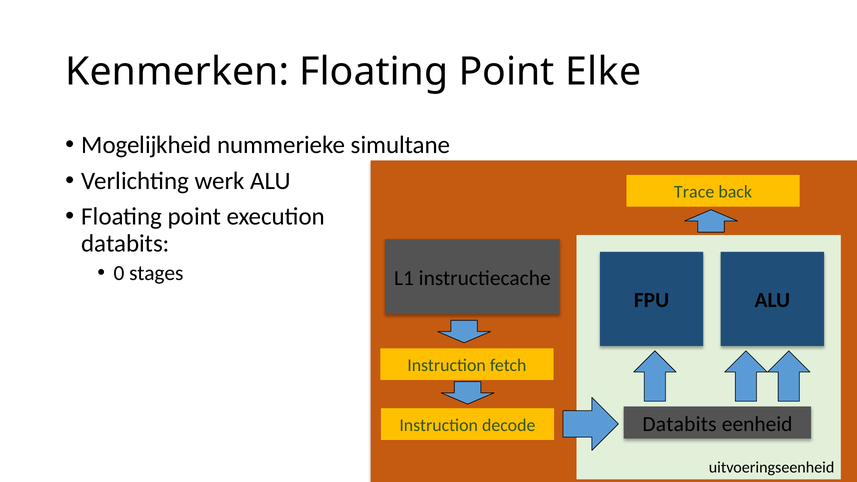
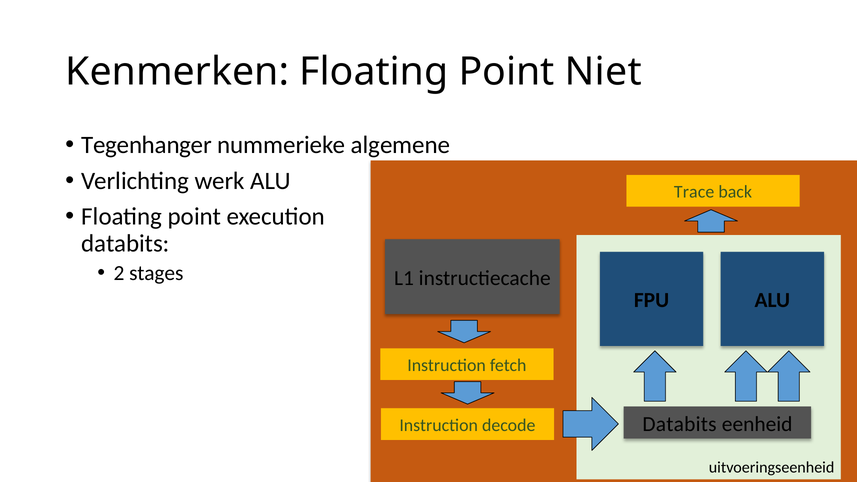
Elke: Elke -> Niet
Mogelijkheid: Mogelijkheid -> Tegenhanger
simultane: simultane -> algemene
0: 0 -> 2
